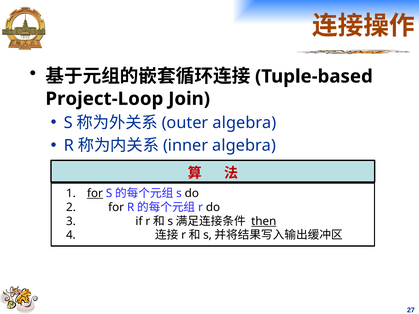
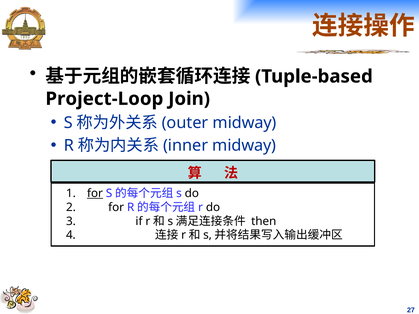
algebra at (244, 123): algebra -> midway
algebra at (244, 146): algebra -> midway
then underline: present -> none
